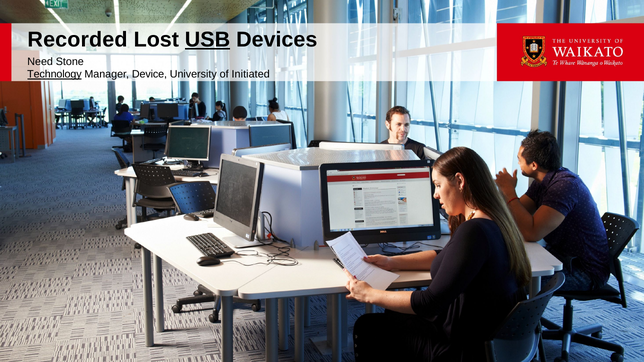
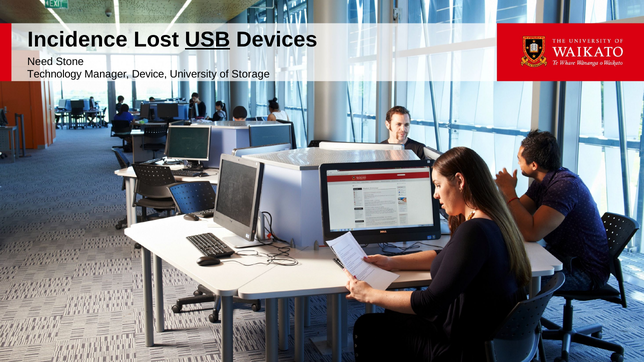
Recorded: Recorded -> Incidence
Technology underline: present -> none
Initiated: Initiated -> Storage
